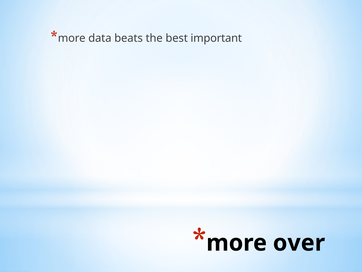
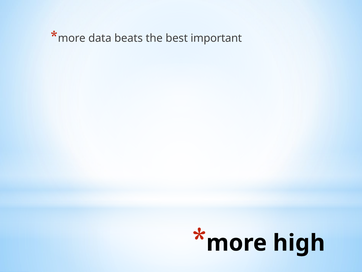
over: over -> high
